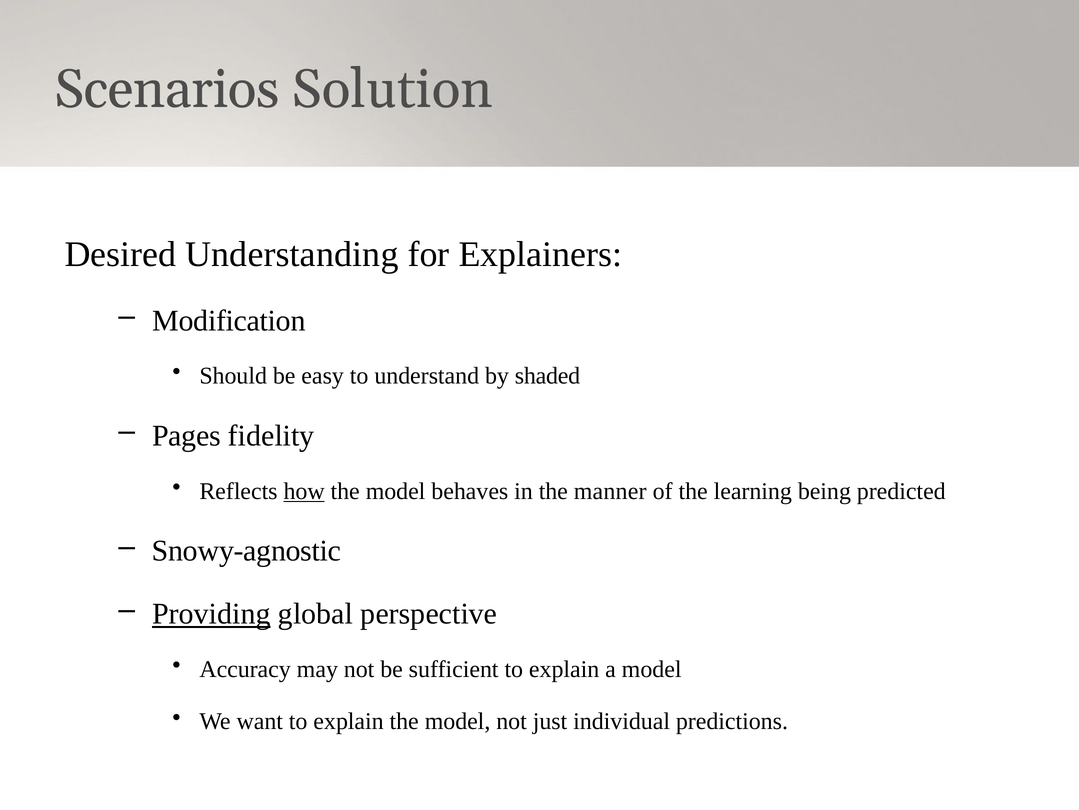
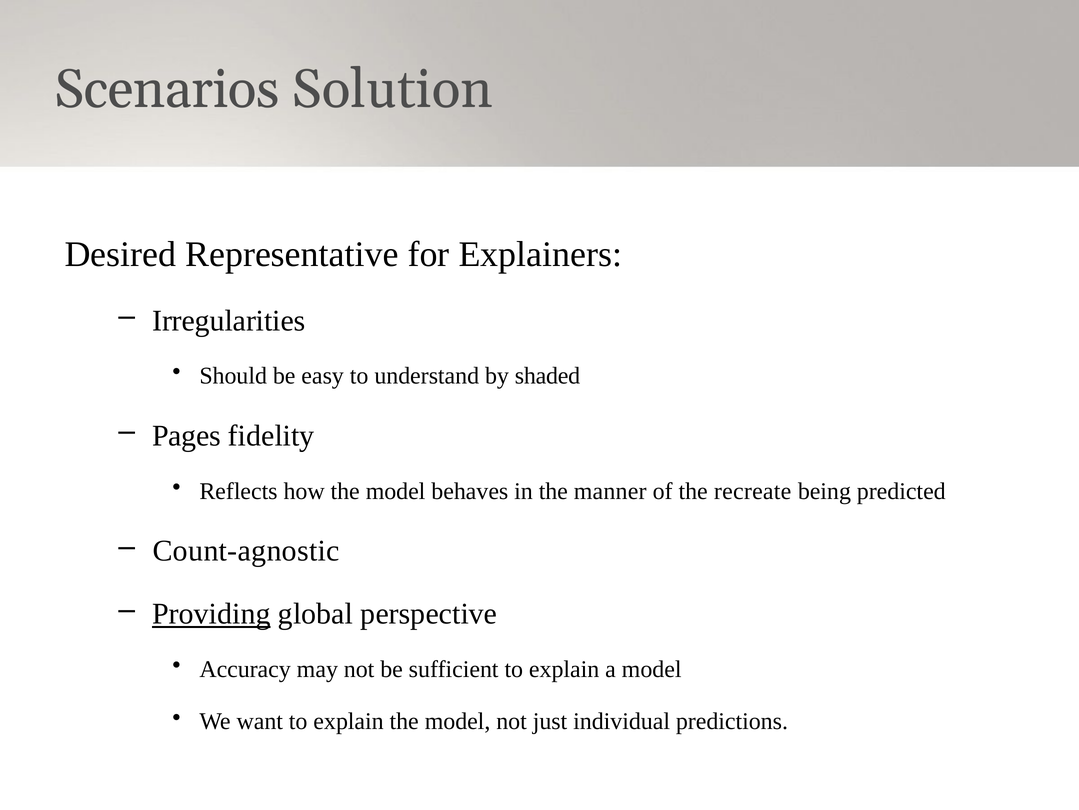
Understanding: Understanding -> Representative
Modification: Modification -> Irregularities
how underline: present -> none
learning: learning -> recreate
Snowy-agnostic: Snowy-agnostic -> Count-agnostic
